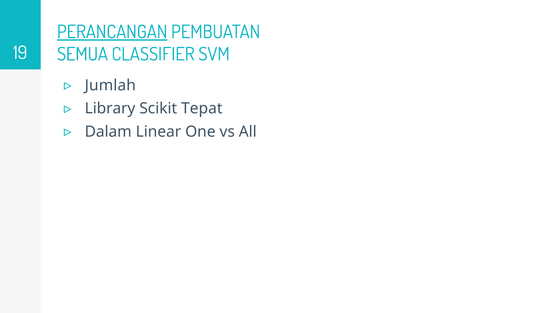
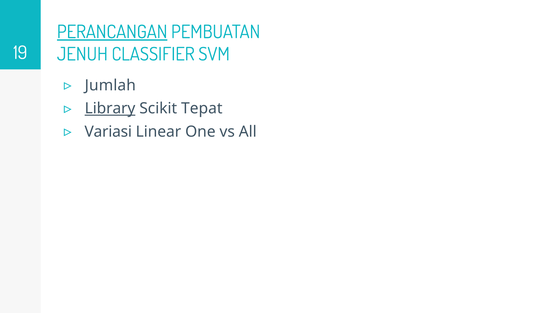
SEMUA: SEMUA -> JENUH
Library underline: none -> present
Dalam: Dalam -> Variasi
